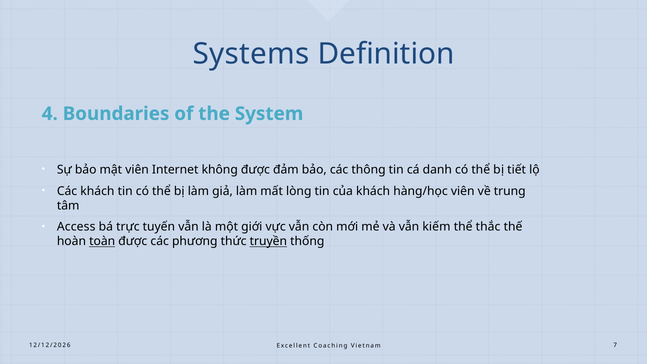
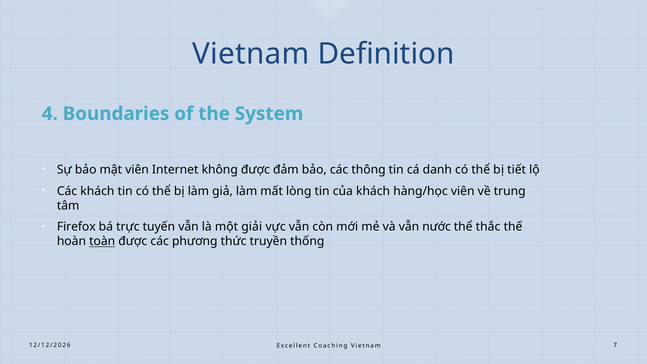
Systems at (251, 54): Systems -> Vietnam
Access: Access -> Firefox
giới: giới -> giải
kiếm: kiếm -> nước
truyền underline: present -> none
